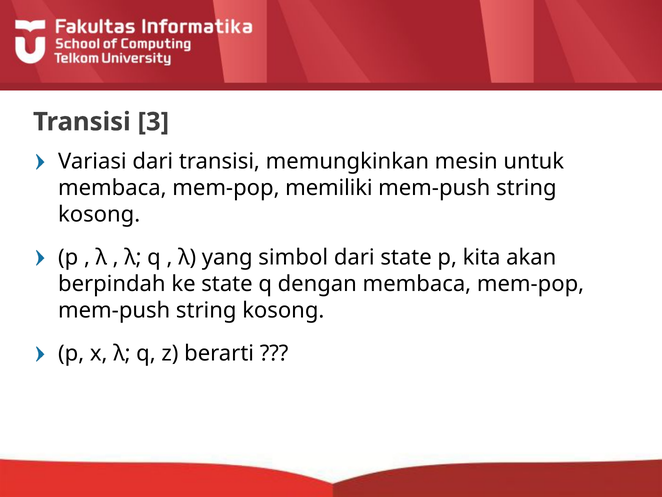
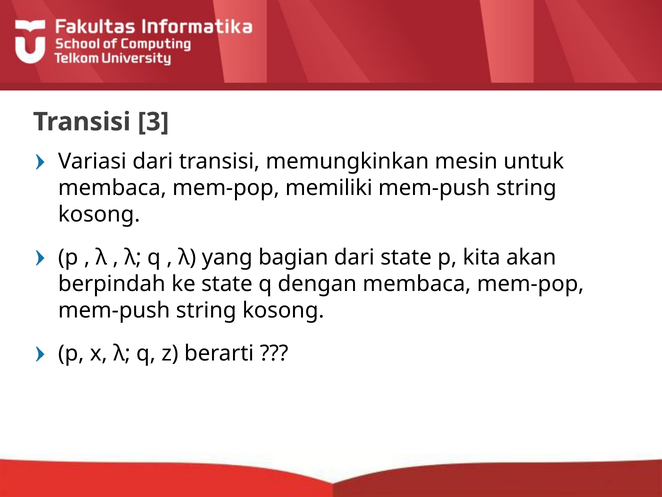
simbol: simbol -> bagian
